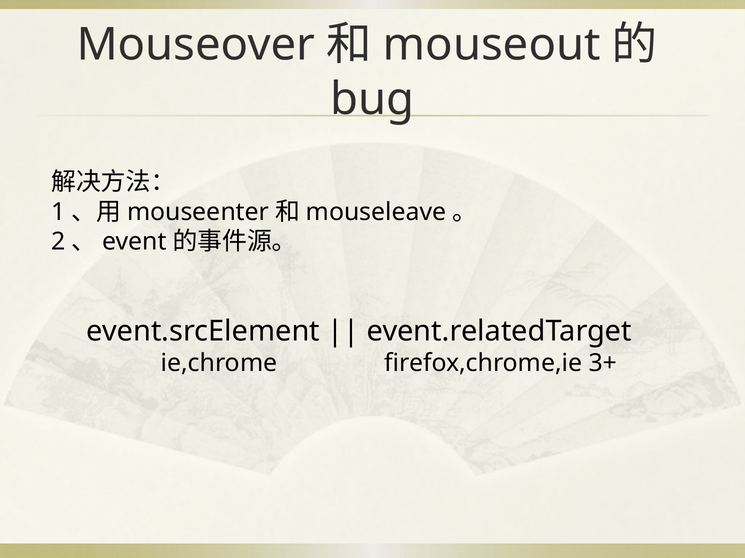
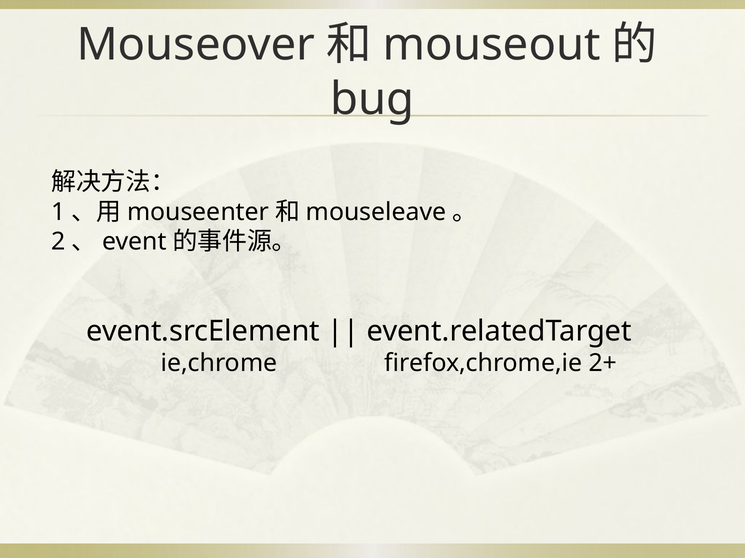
3+: 3+ -> 2+
